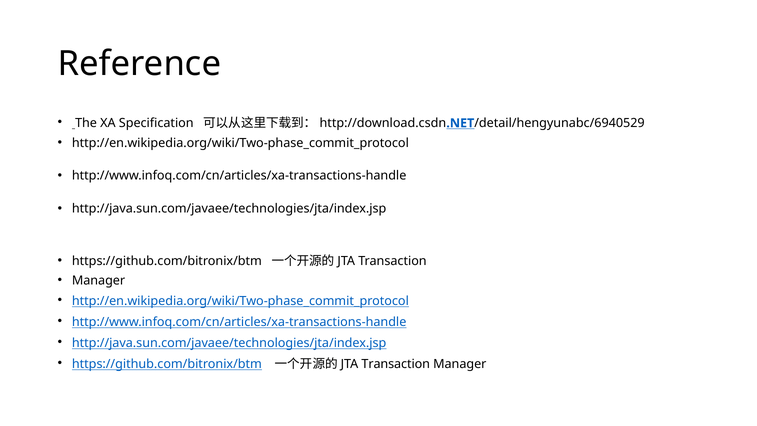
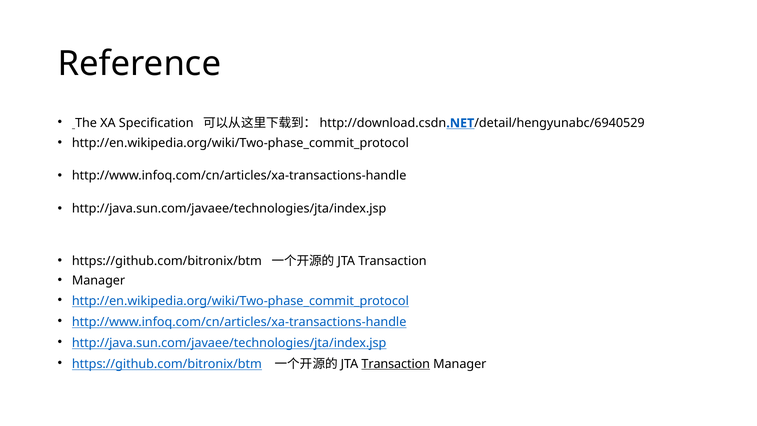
Transaction at (396, 364) underline: none -> present
